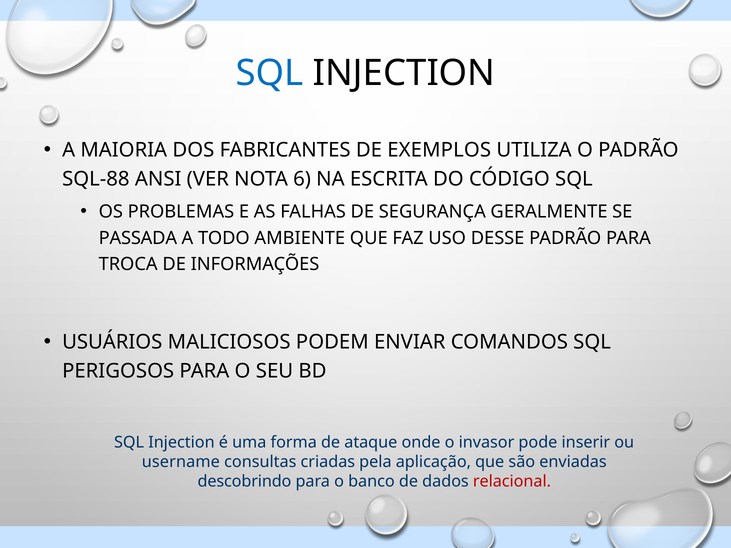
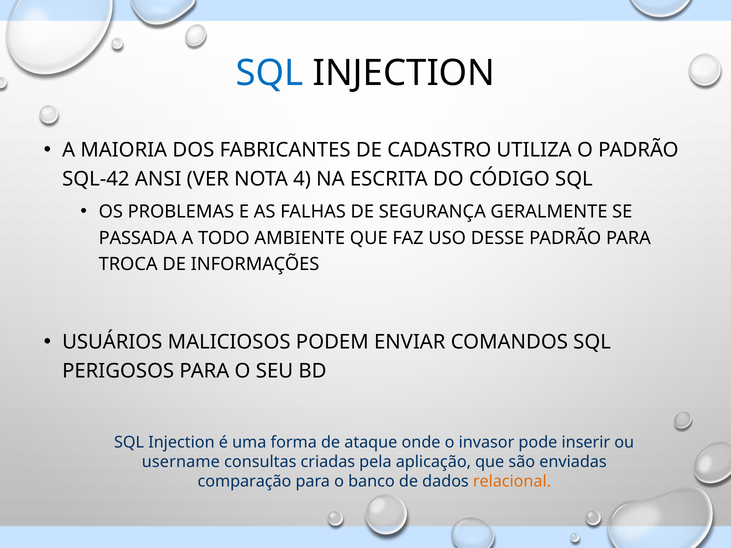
EXEMPLOS: EXEMPLOS -> CADASTRO
SQL-88: SQL-88 -> SQL-42
6: 6 -> 4
descobrindo: descobrindo -> comparação
relacional colour: red -> orange
